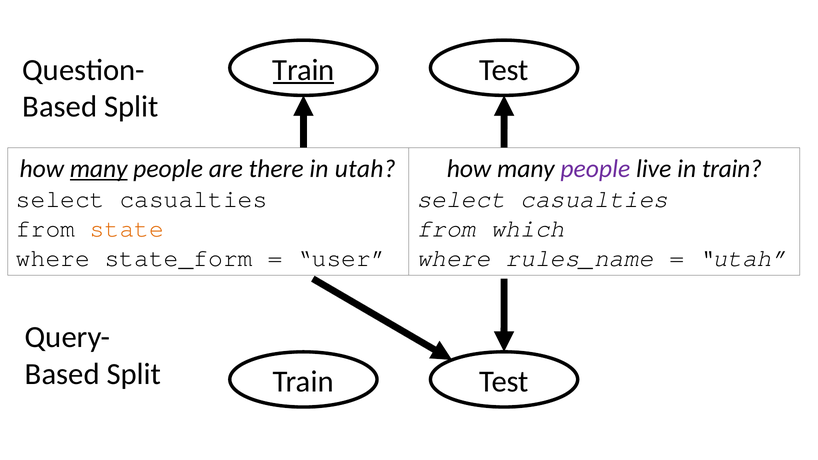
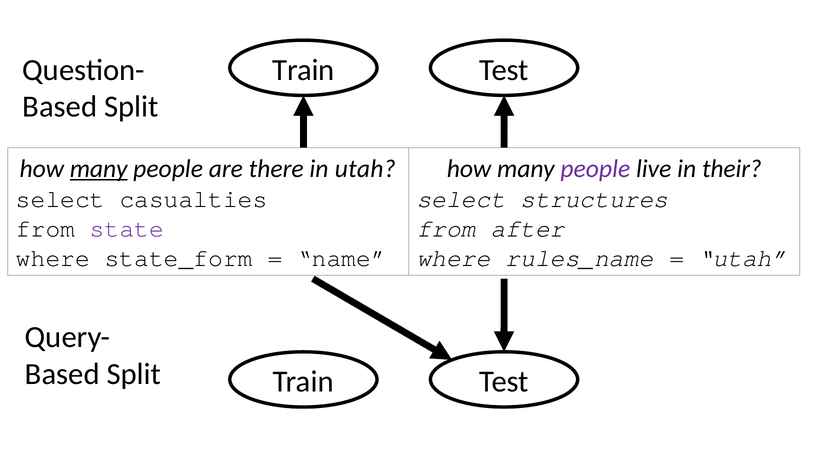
Train at (303, 70) underline: present -> none
in train: train -> their
casualties at (594, 199): casualties -> structures
state colour: orange -> purple
which: which -> after
user: user -> name
